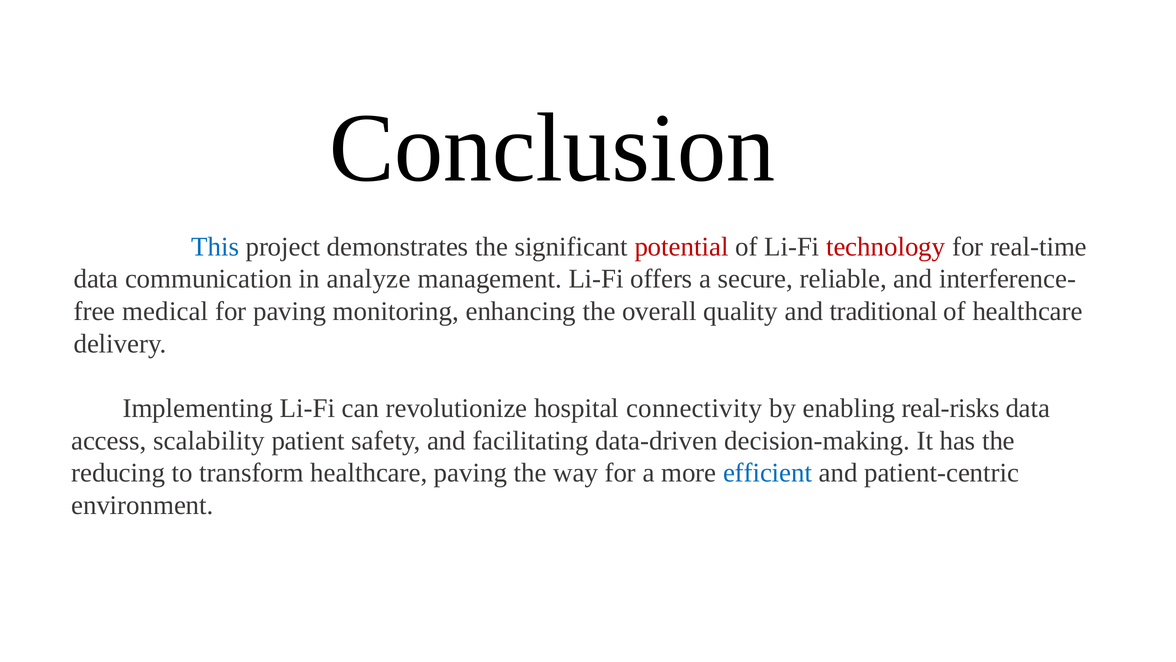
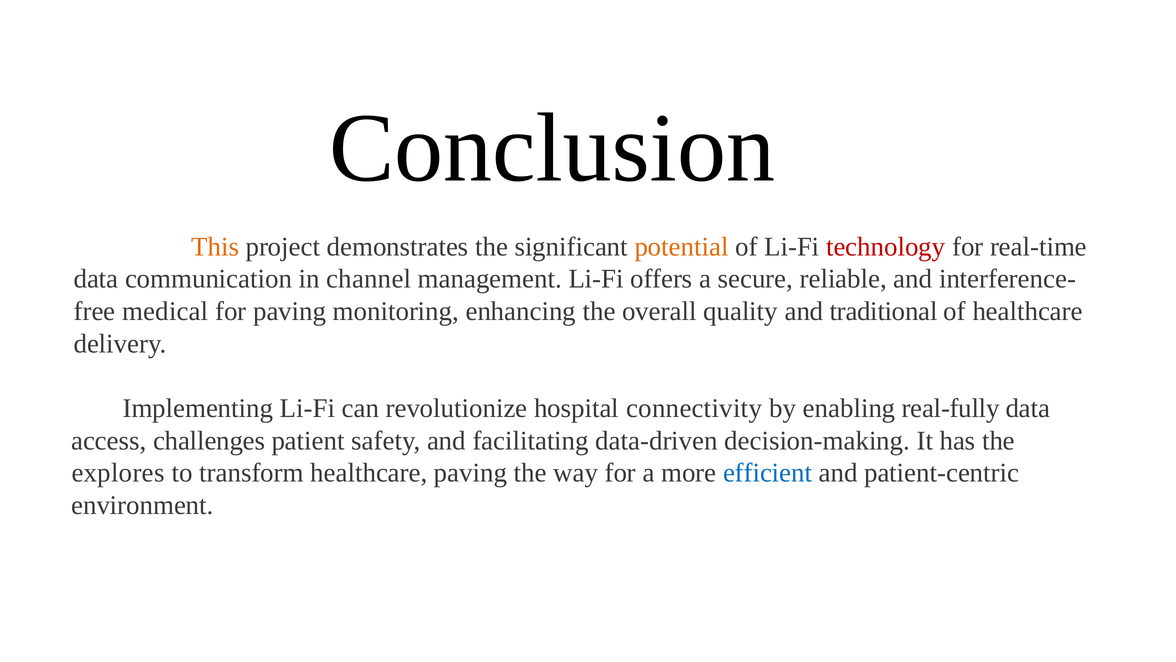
This colour: blue -> orange
potential colour: red -> orange
analyze: analyze -> channel
real-risks: real-risks -> real-fully
scalability: scalability -> challenges
reducing: reducing -> explores
